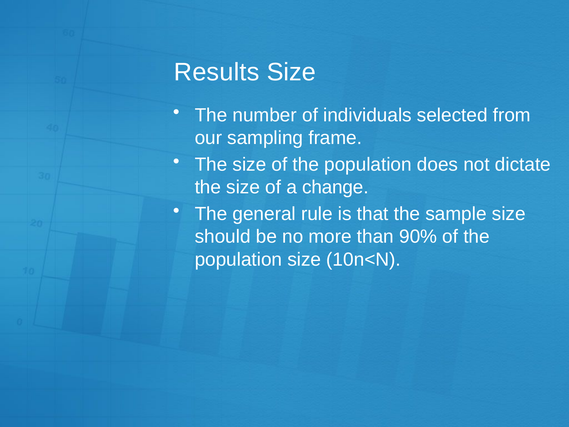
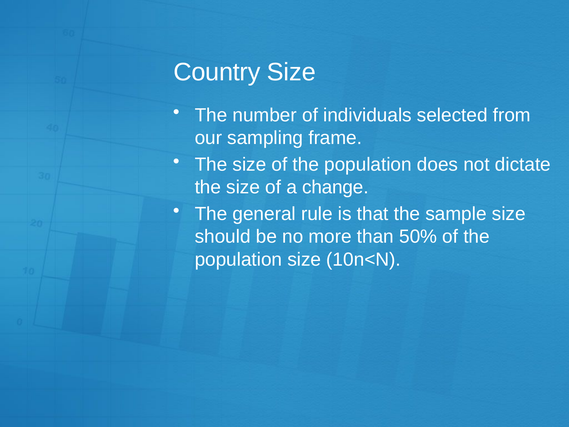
Results: Results -> Country
90%: 90% -> 50%
